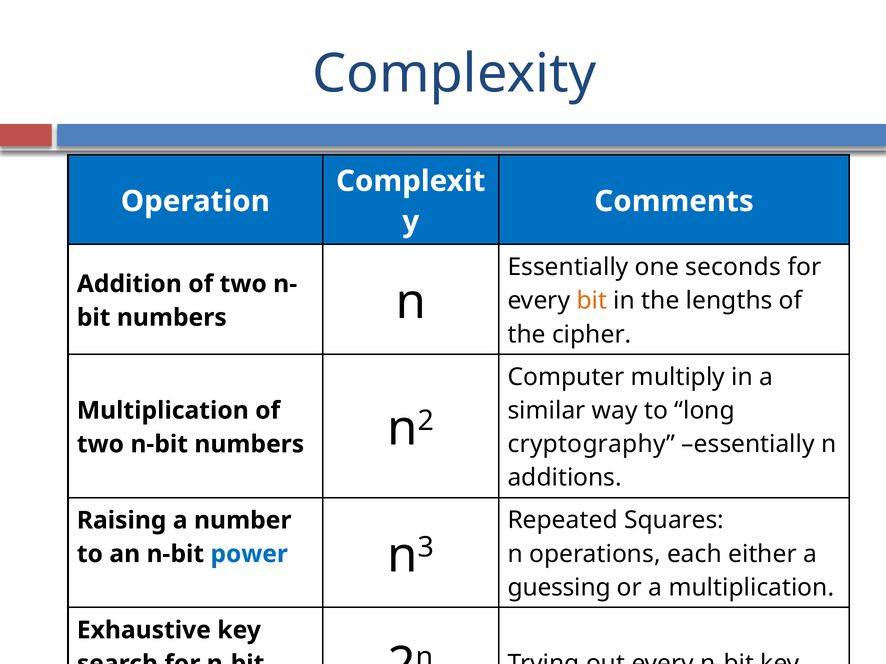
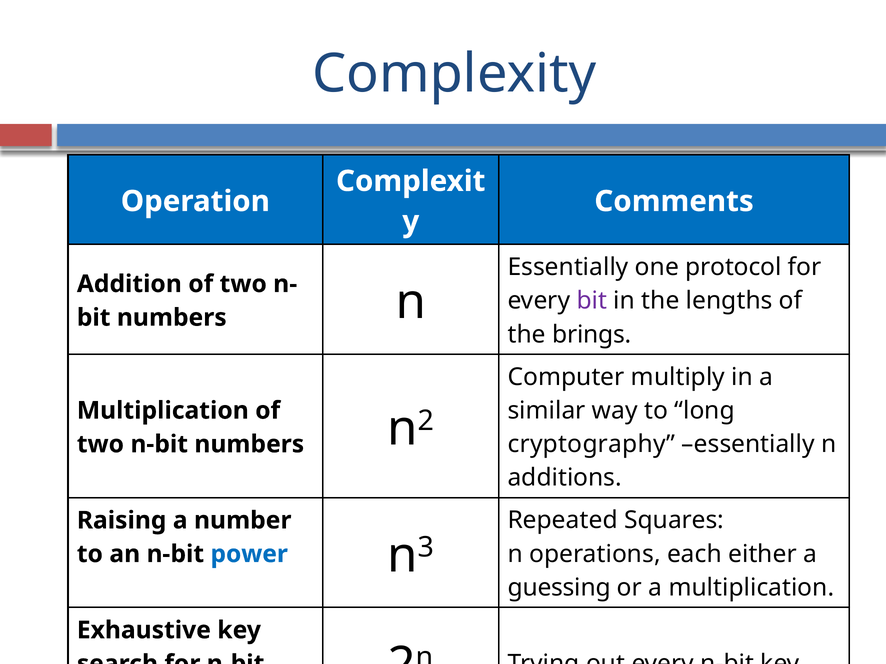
seconds: seconds -> protocol
bit at (592, 301) colour: orange -> purple
cipher: cipher -> brings
